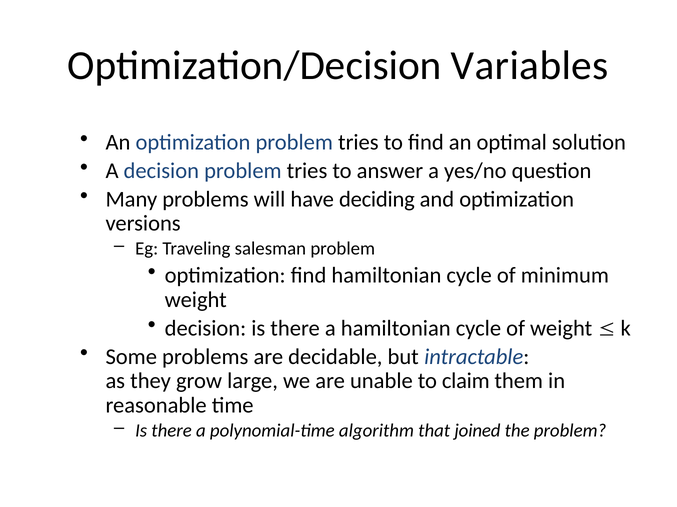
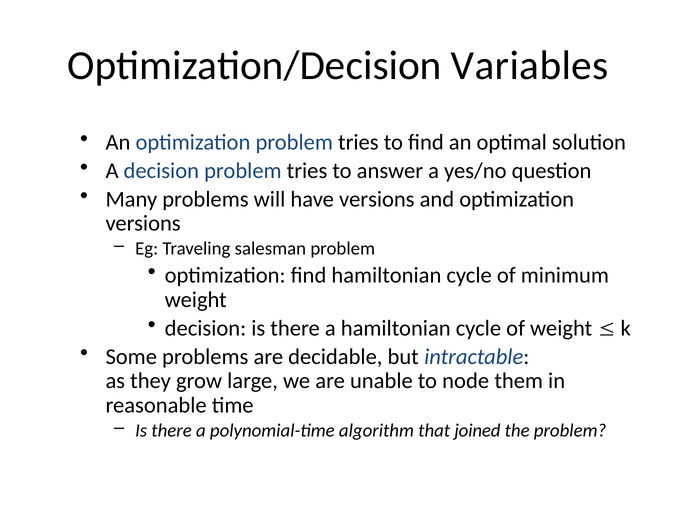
have deciding: deciding -> versions
claim: claim -> node
